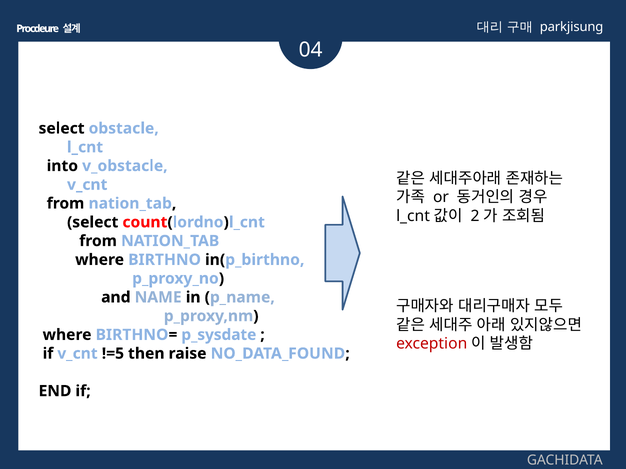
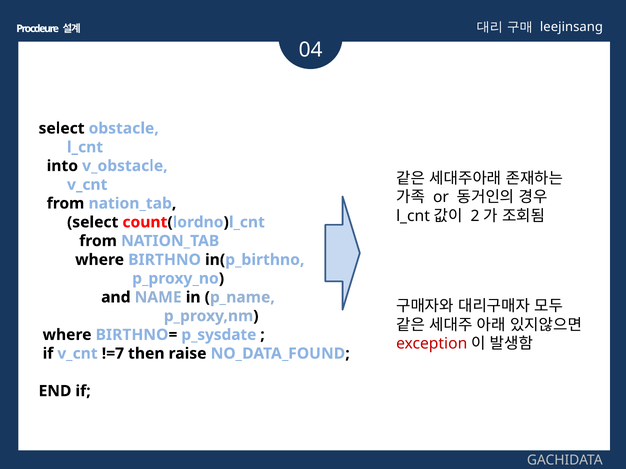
parkjisung: parkjisung -> leejinsang
!=5: !=5 -> !=7
